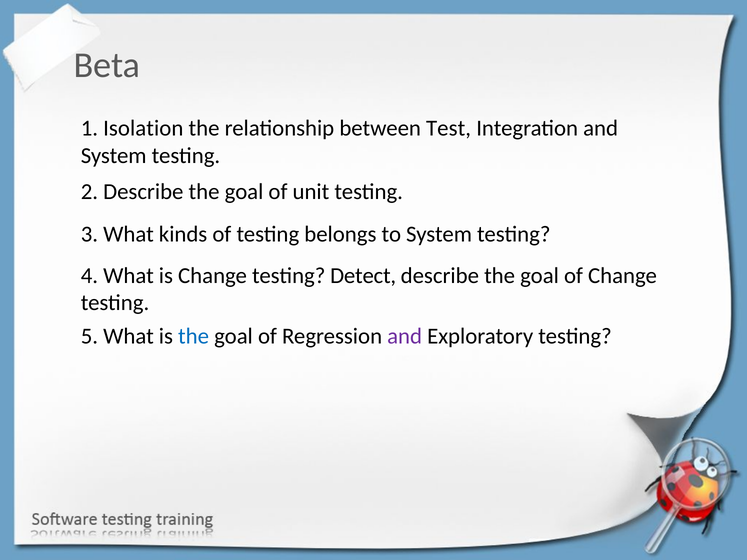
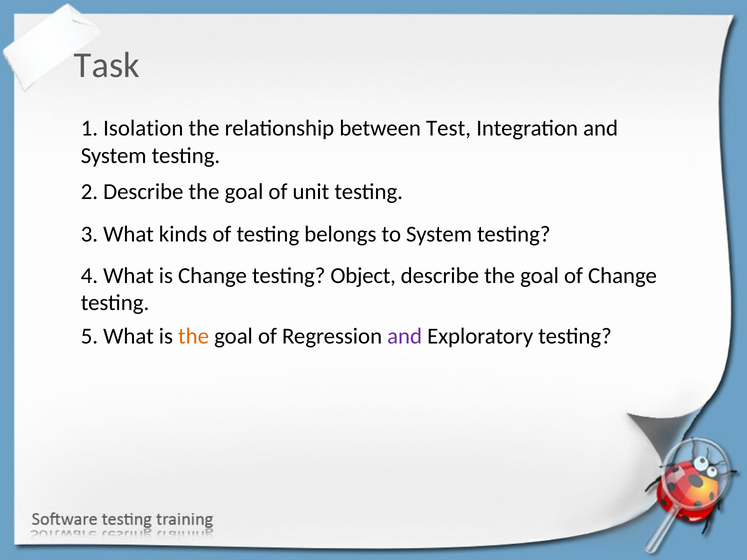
Beta: Beta -> Task
Detect: Detect -> Object
the at (194, 336) colour: blue -> orange
